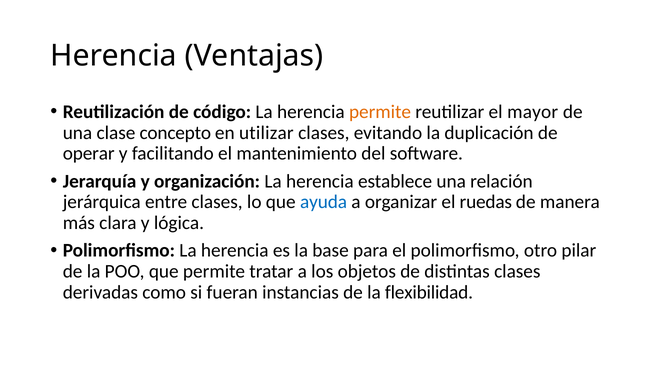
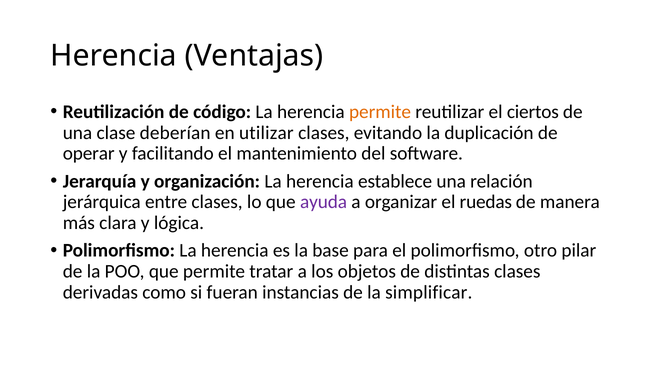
mayor: mayor -> ciertos
concepto: concepto -> deberían
ayuda colour: blue -> purple
flexibilidad: flexibilidad -> simplificar
